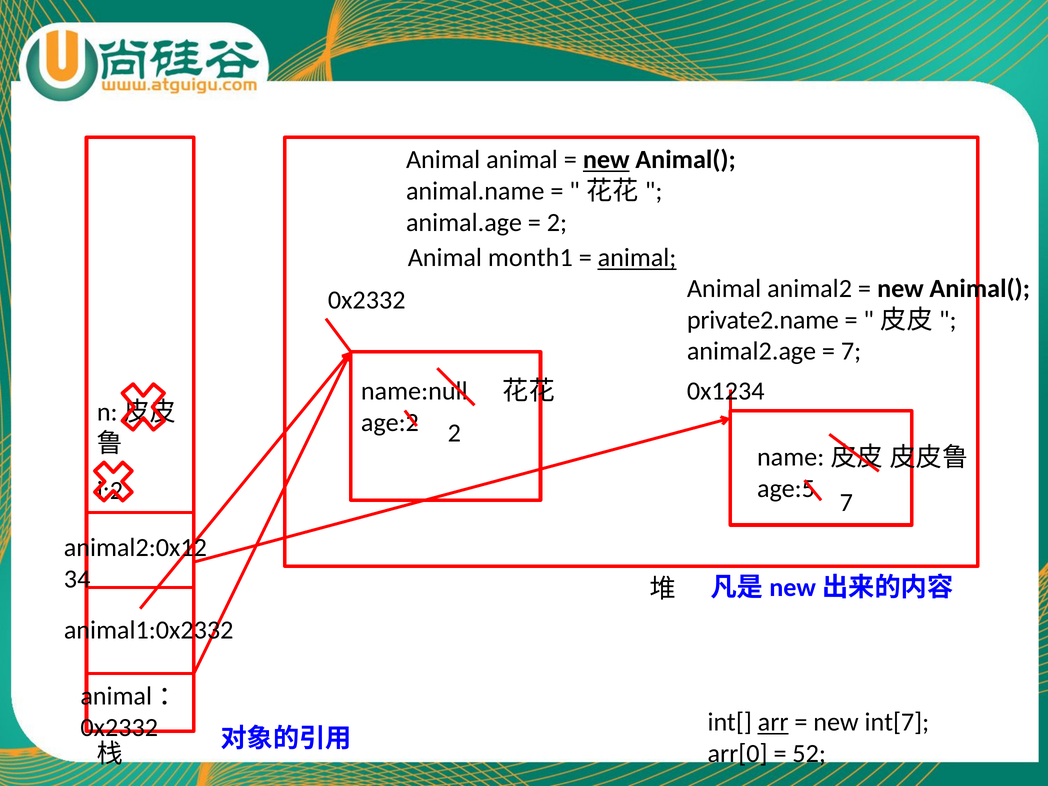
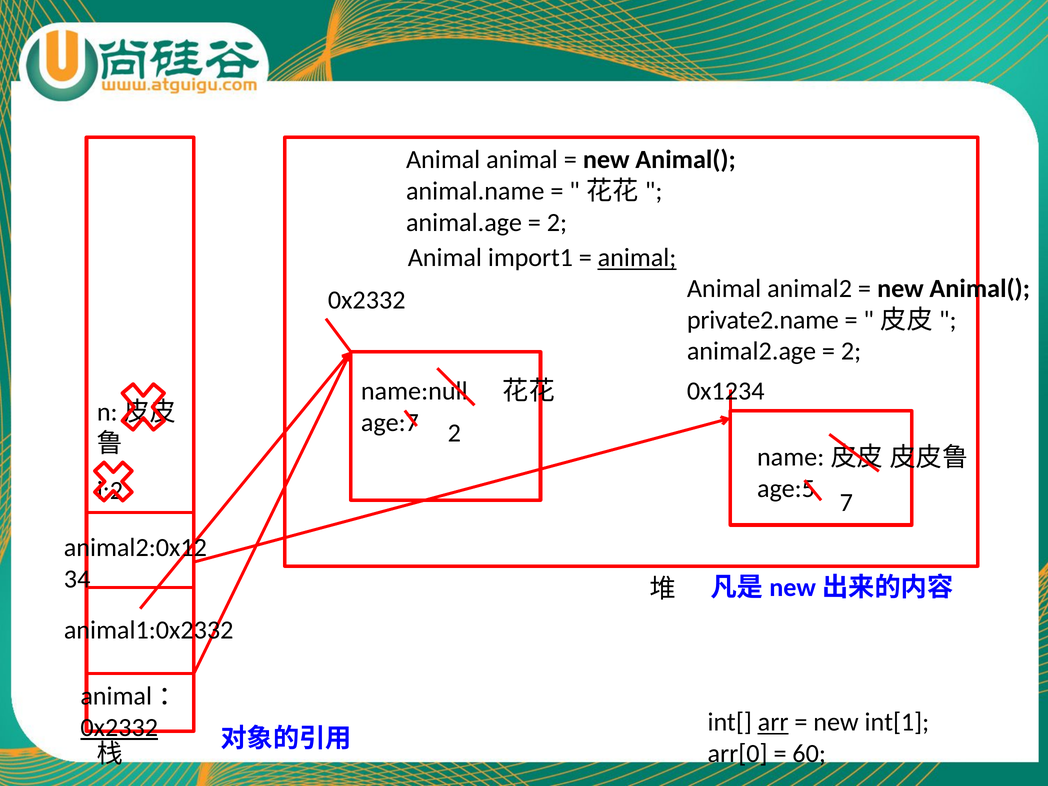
new at (606, 160) underline: present -> none
month1: month1 -> import1
7 at (851, 351): 7 -> 2
age:2: age:2 -> age:7
int[7: int[7 -> int[1
0x2332 at (119, 728) underline: none -> present
52: 52 -> 60
